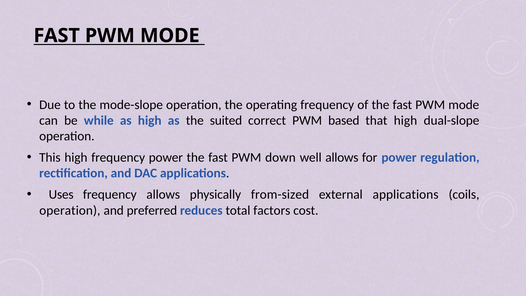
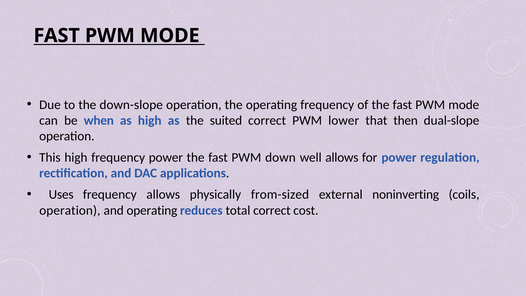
mode-slope: mode-slope -> down-slope
while: while -> when
based: based -> lower
that high: high -> then
external applications: applications -> noninverting
and preferred: preferred -> operating
total factors: factors -> correct
